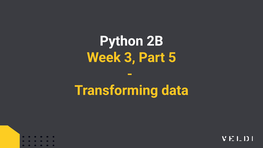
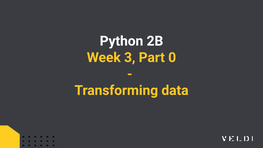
5: 5 -> 0
